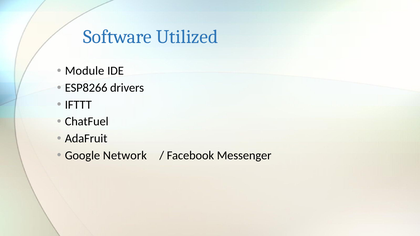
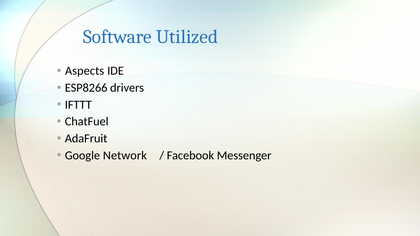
Module: Module -> Aspects
